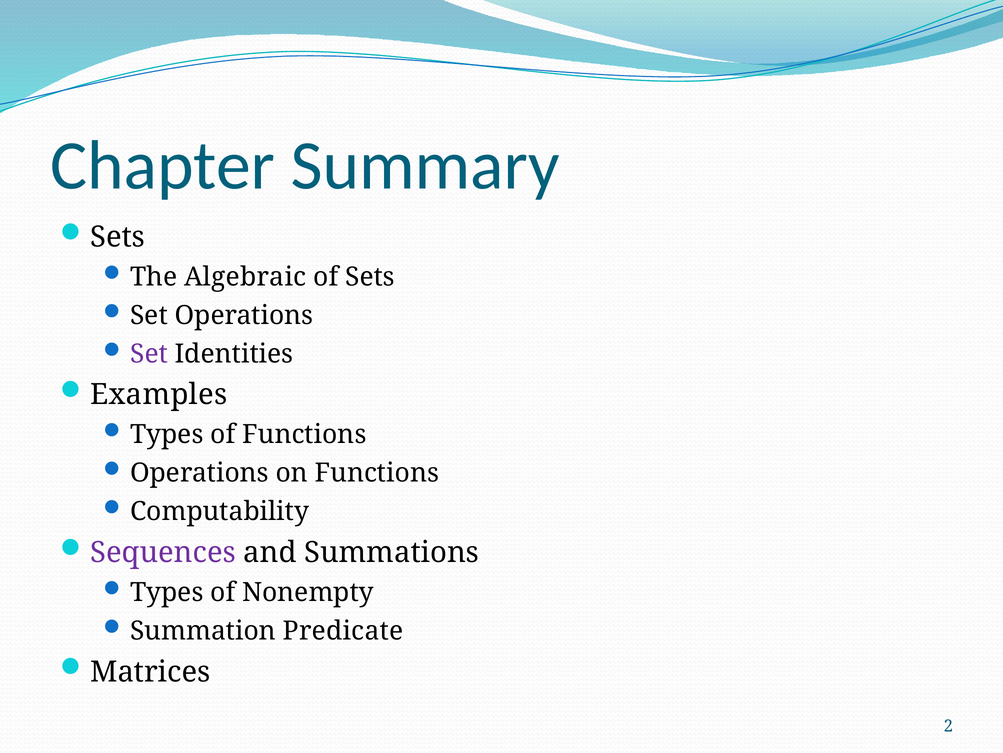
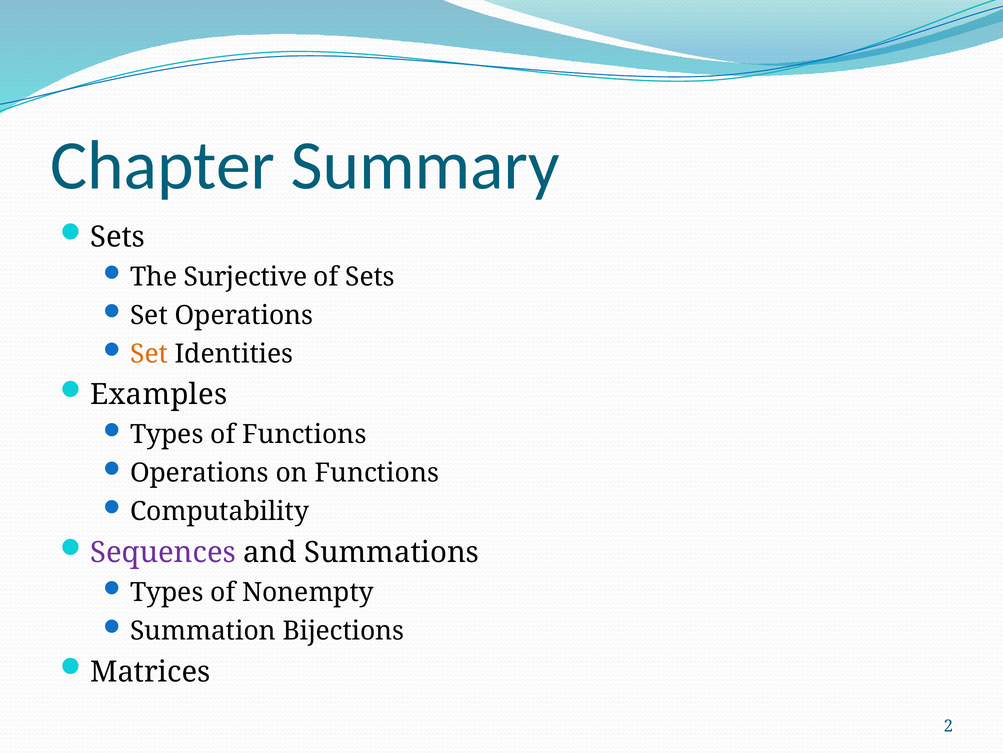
Algebraic: Algebraic -> Surjective
Set at (149, 354) colour: purple -> orange
Predicate: Predicate -> Bijections
